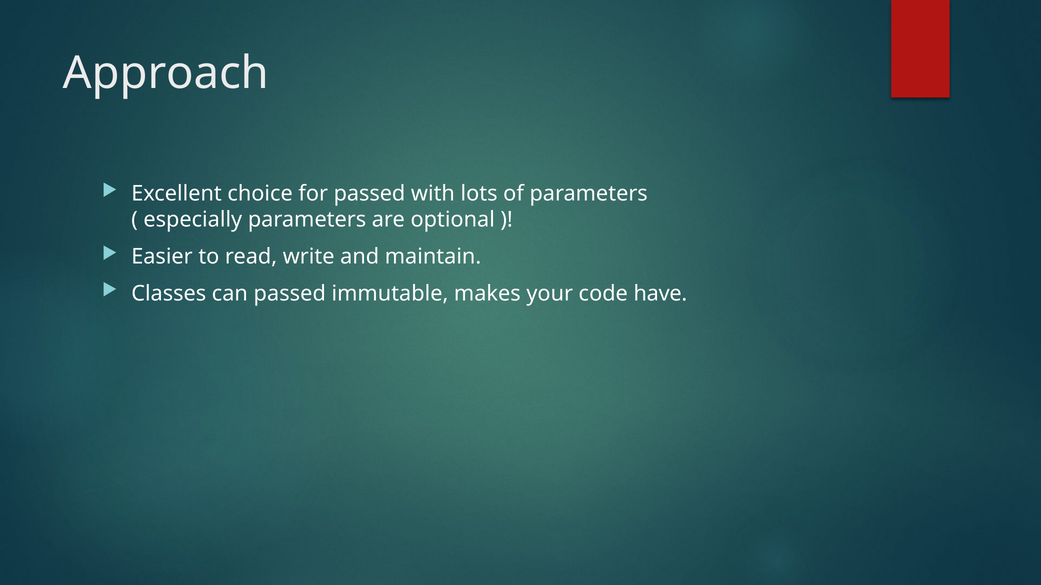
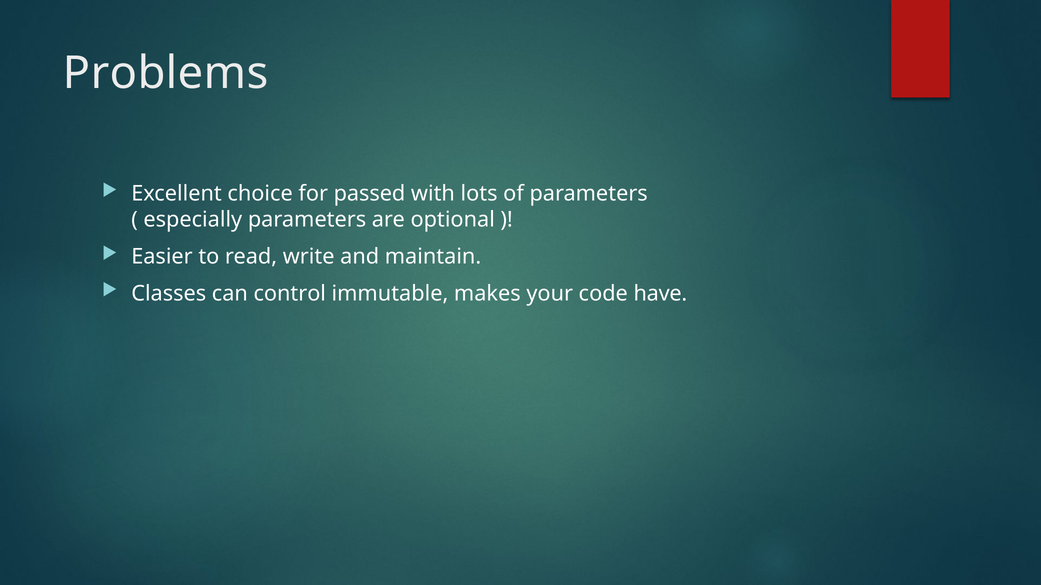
Approach: Approach -> Problems
can passed: passed -> control
